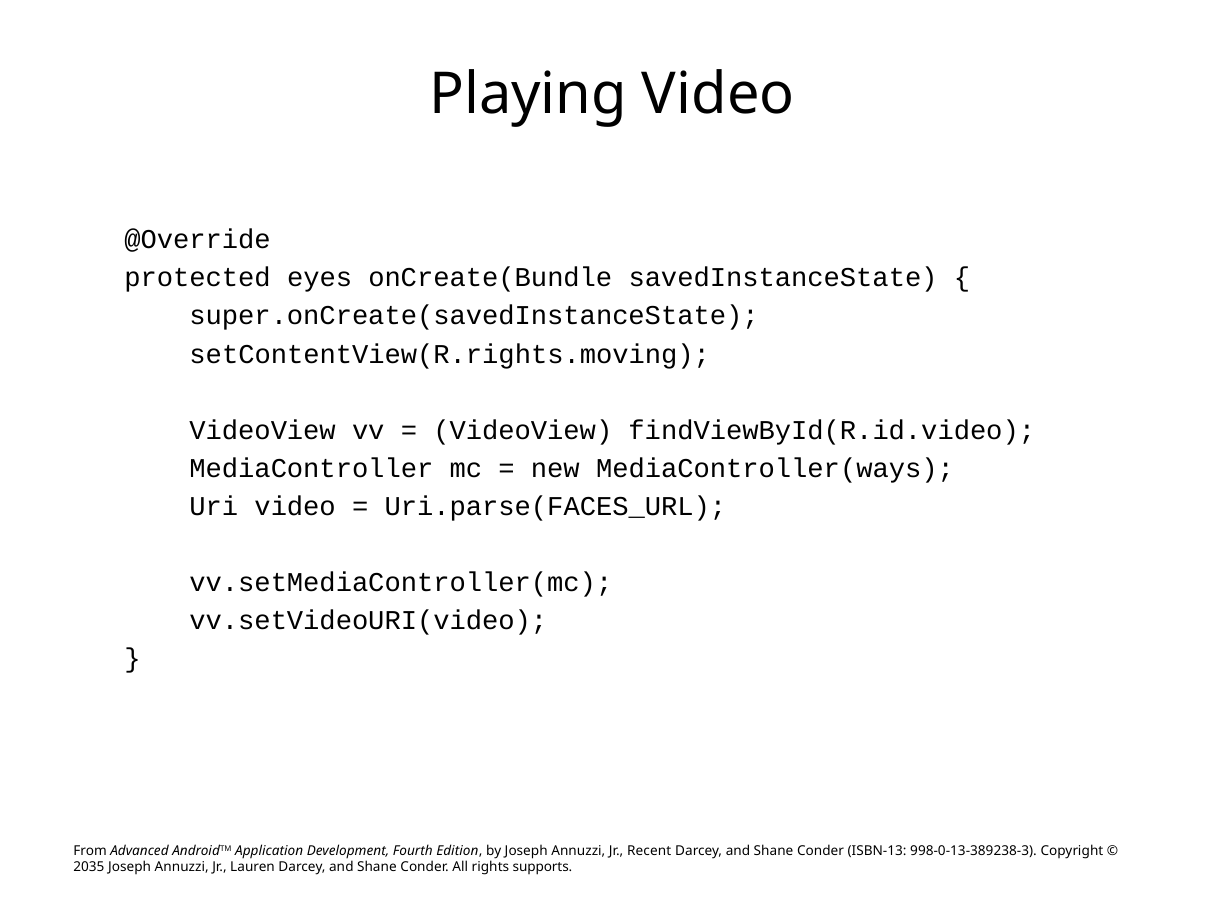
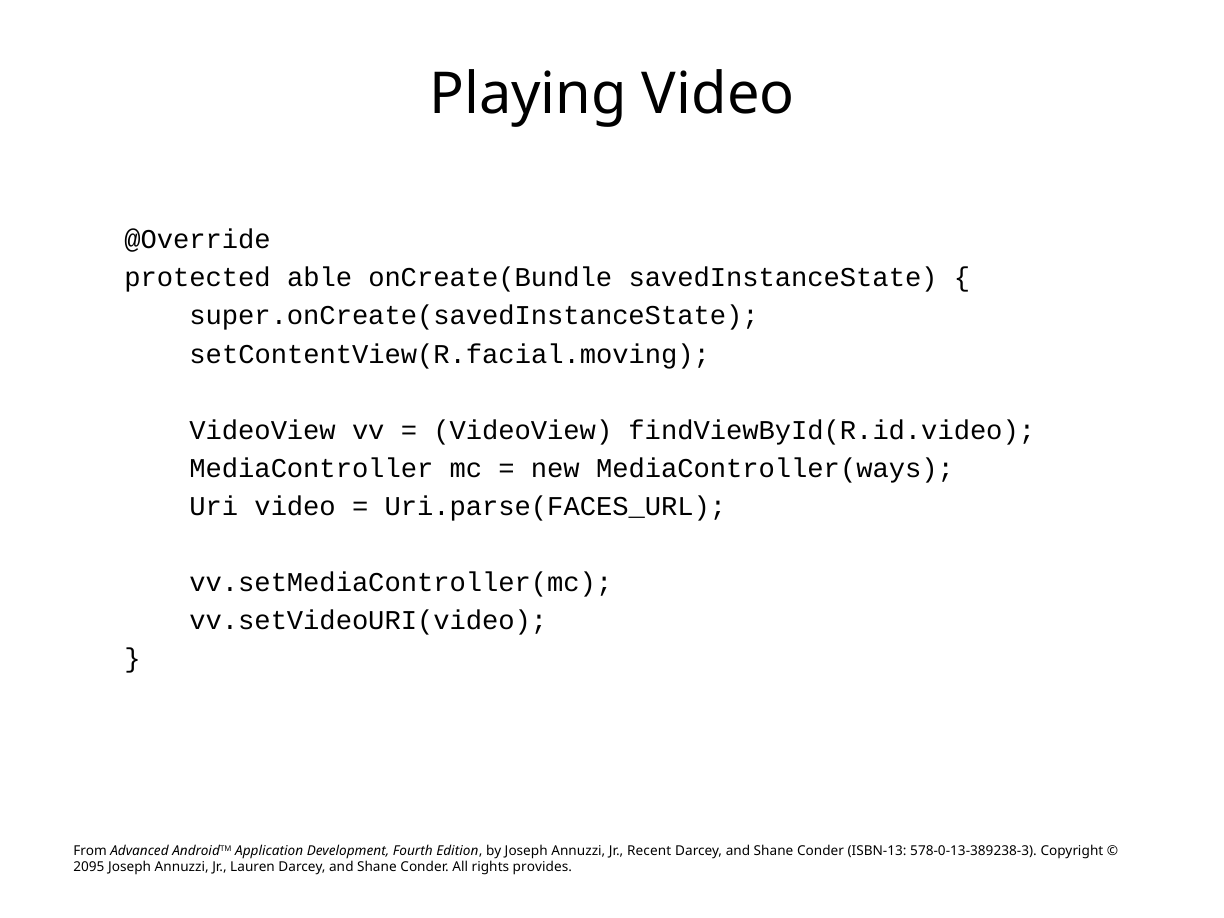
eyes: eyes -> able
setContentView(R.rights.moving: setContentView(R.rights.moving -> setContentView(R.facial.moving
998-0-13-389238-3: 998-0-13-389238-3 -> 578-0-13-389238-3
2035: 2035 -> 2095
supports: supports -> provides
